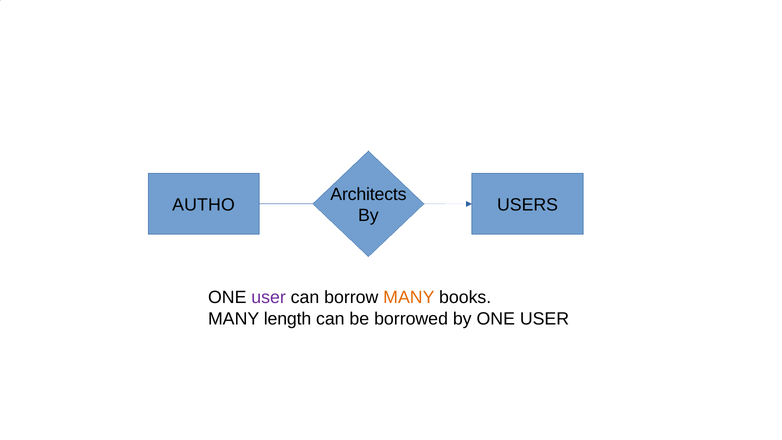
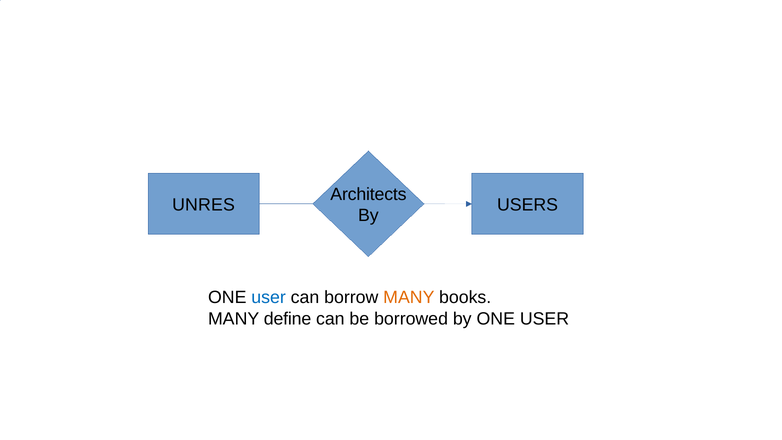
AUTHO: AUTHO -> UNRES
user at (269, 297) colour: purple -> blue
length: length -> define
